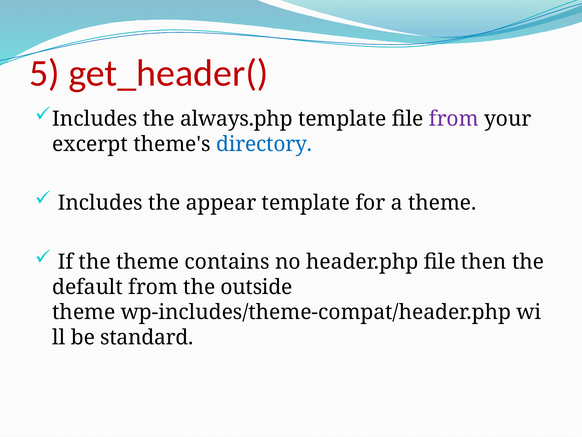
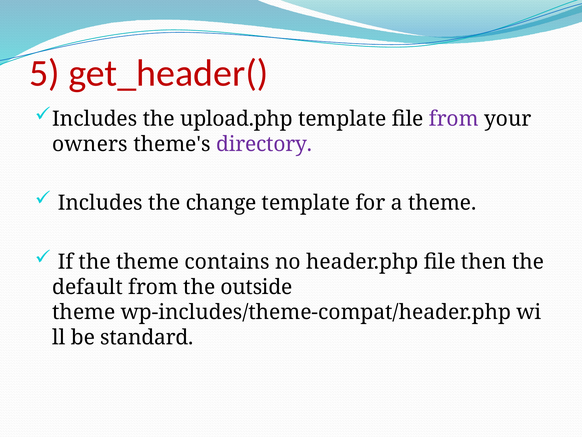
always.php: always.php -> upload.php
excerpt: excerpt -> owners
directory colour: blue -> purple
appear: appear -> change
